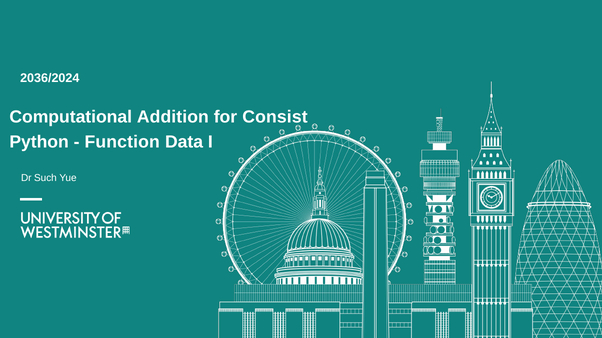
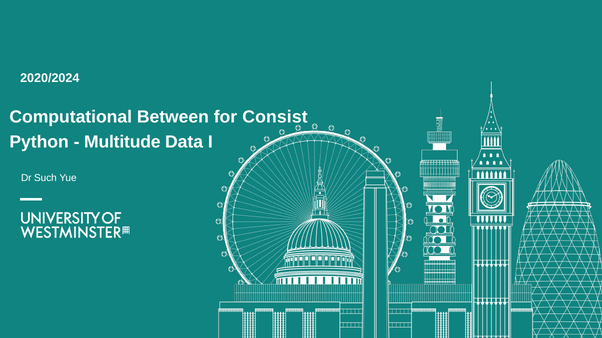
2036/2024: 2036/2024 -> 2020/2024
Addition: Addition -> Between
Function: Function -> Multitude
